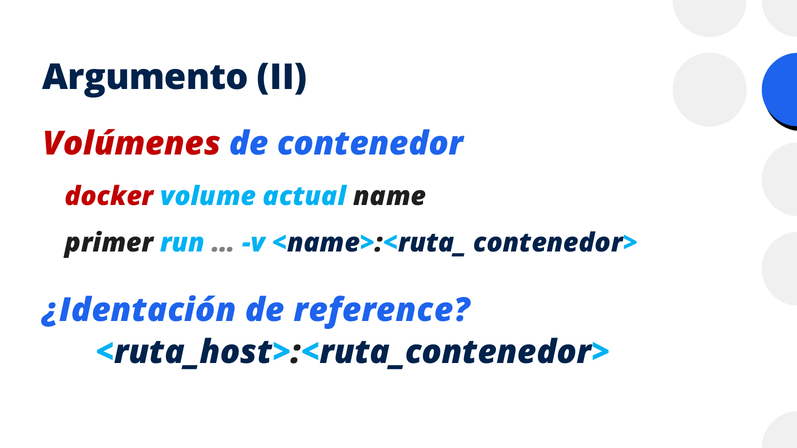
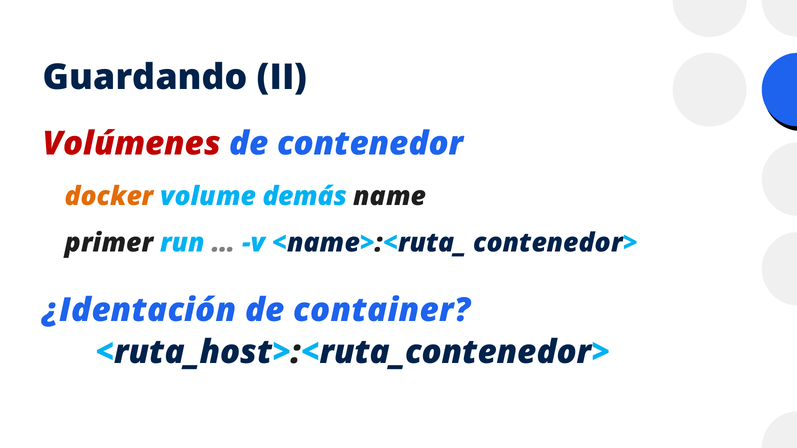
Argumento: Argumento -> Guardando
docker colour: red -> orange
actual: actual -> demás
reference: reference -> container
